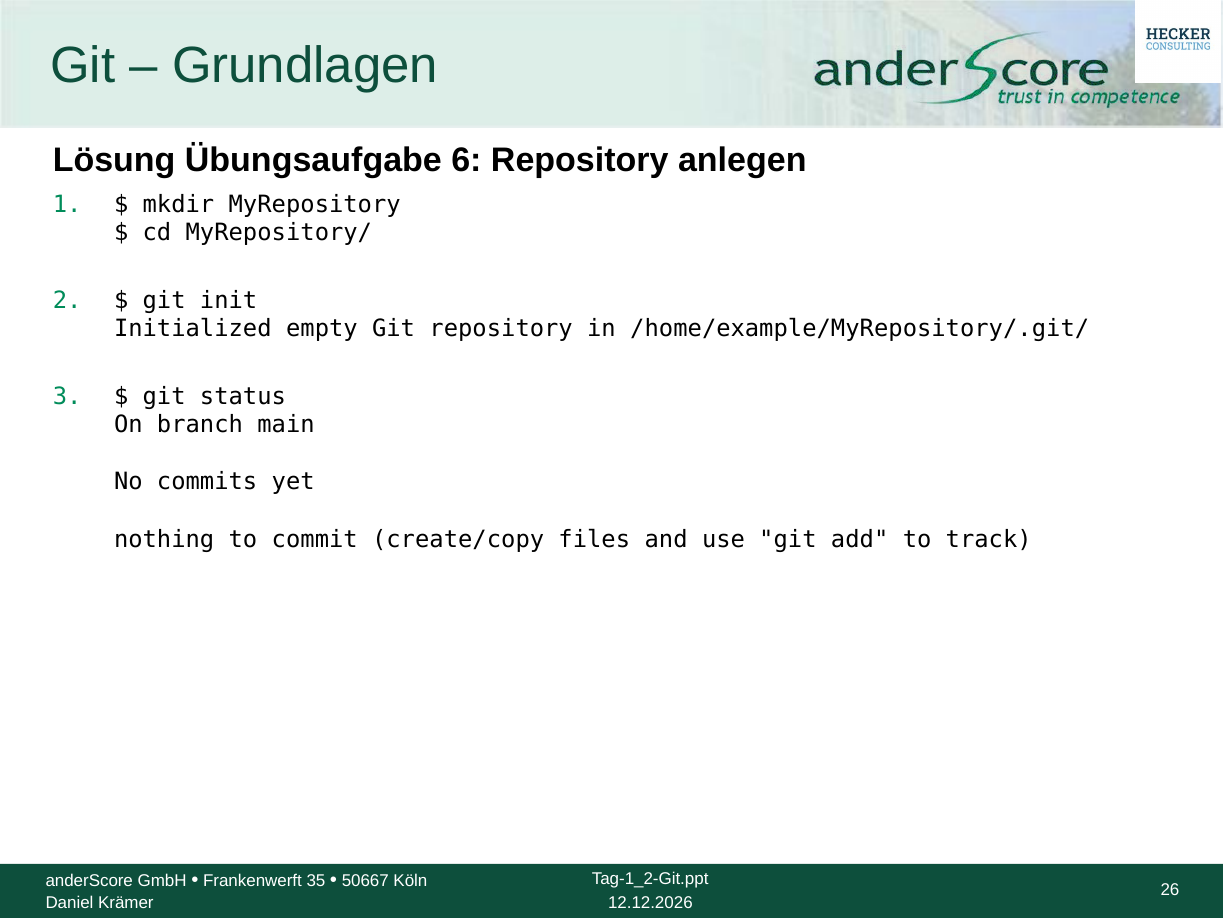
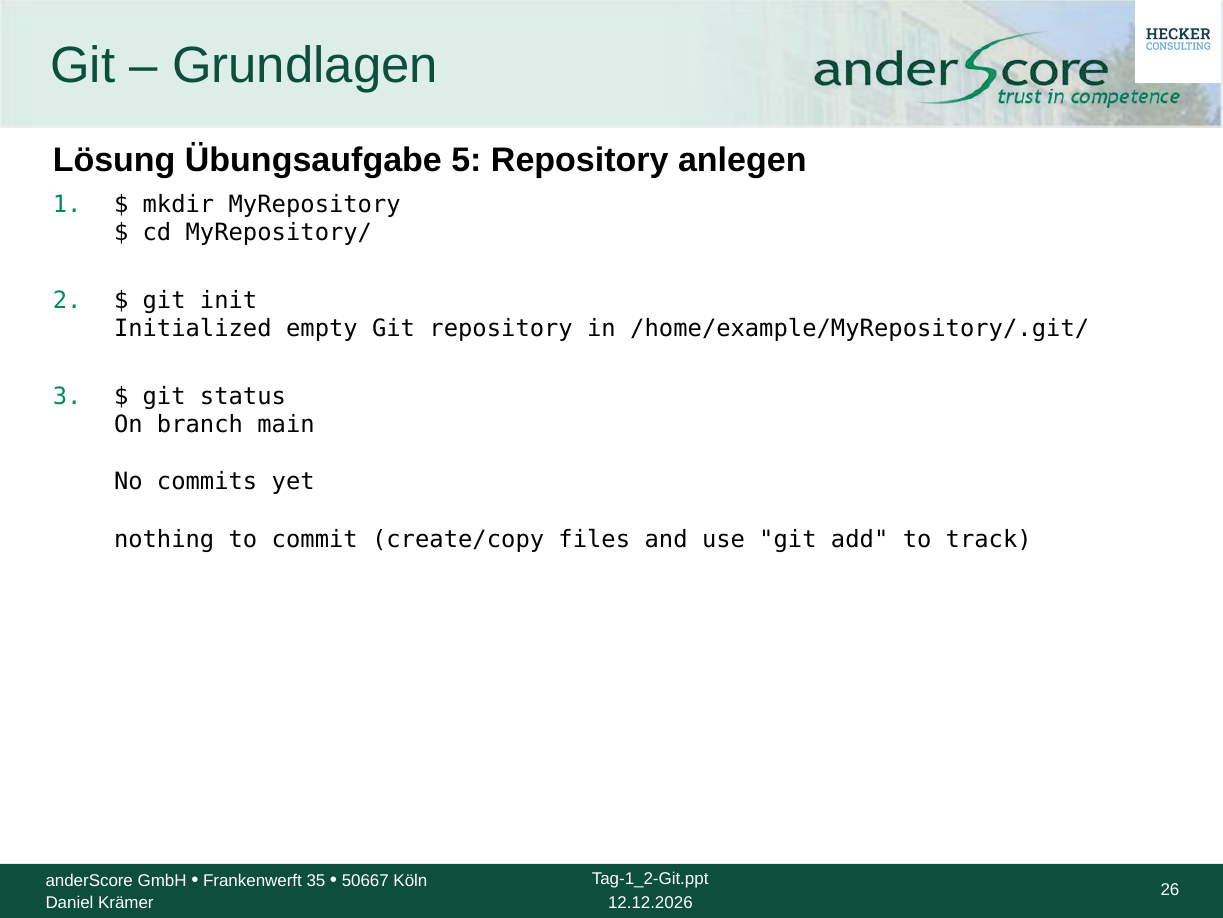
6: 6 -> 5
